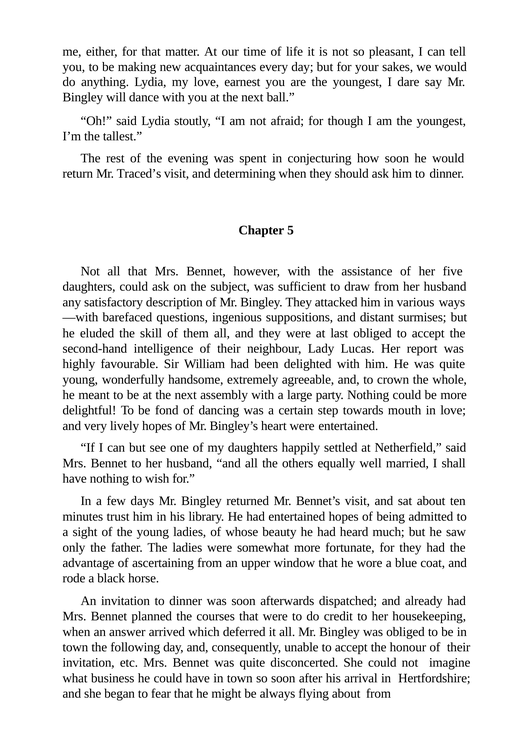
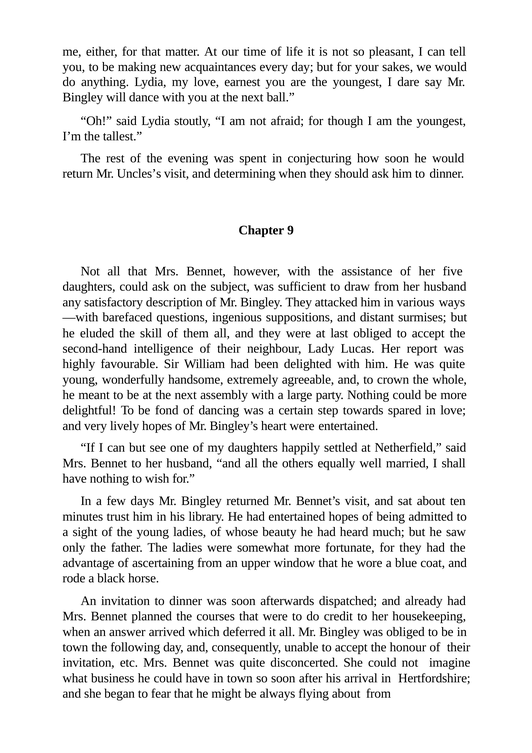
Traced’s: Traced’s -> Uncles’s
5: 5 -> 9
mouth: mouth -> spared
